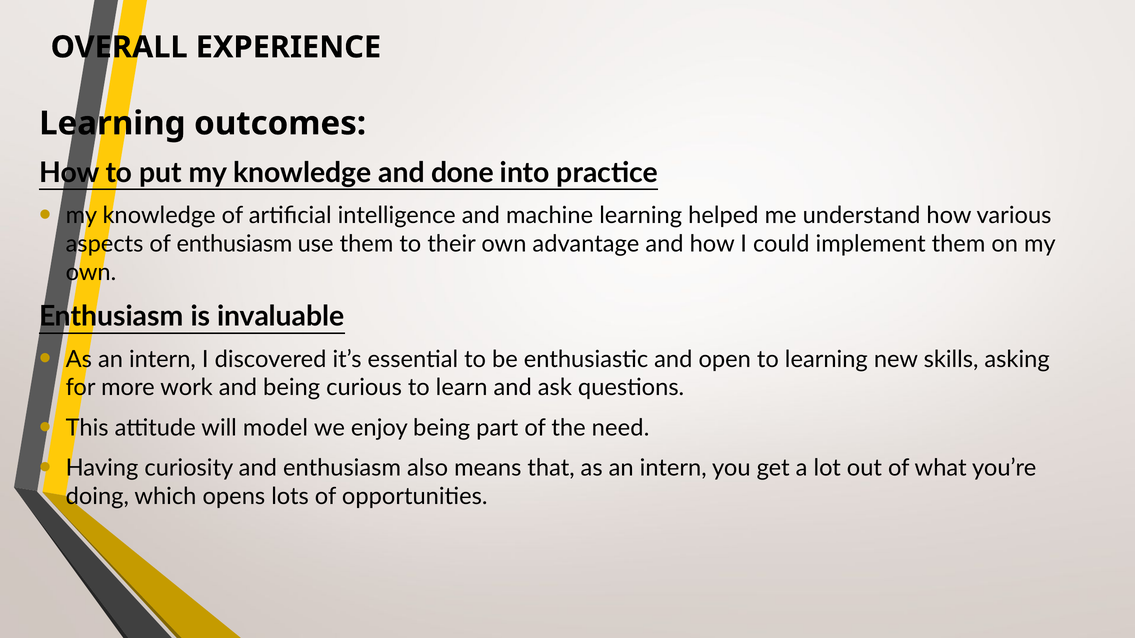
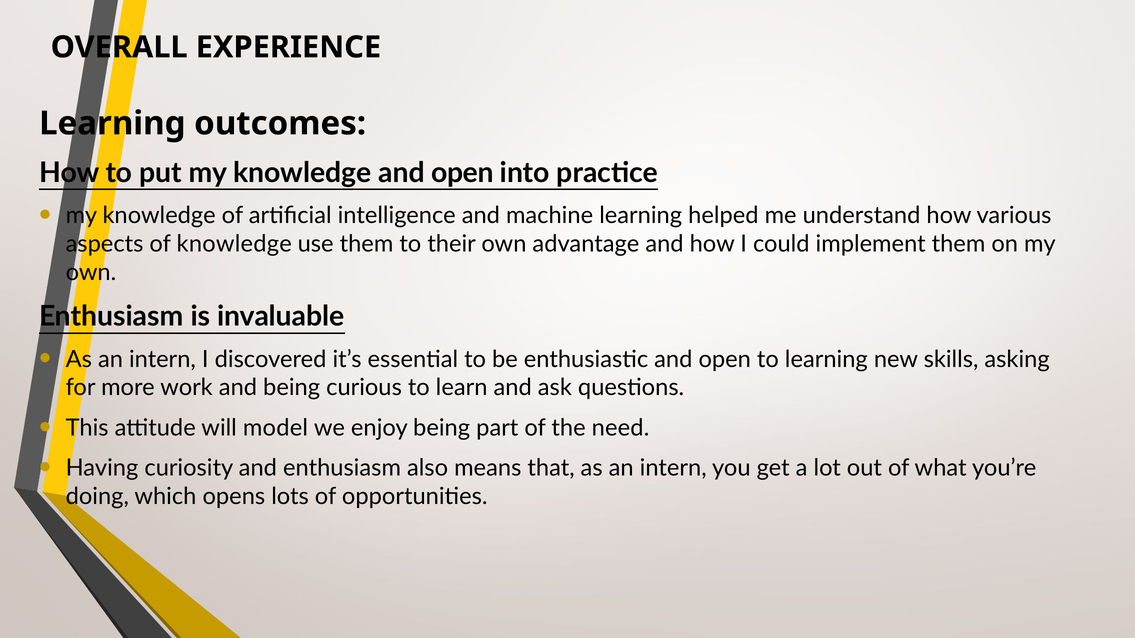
knowledge and done: done -> open
of enthusiasm: enthusiasm -> knowledge
